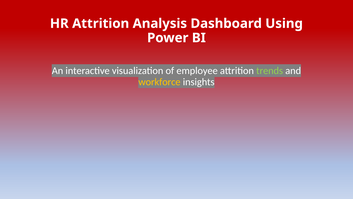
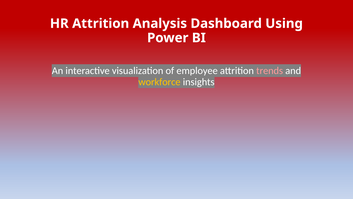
trends colour: light green -> pink
